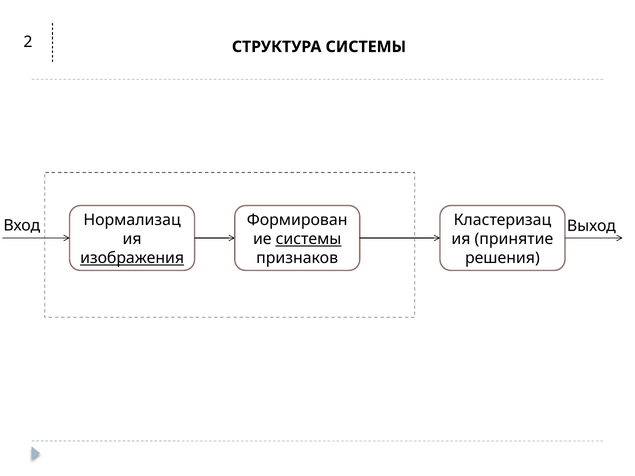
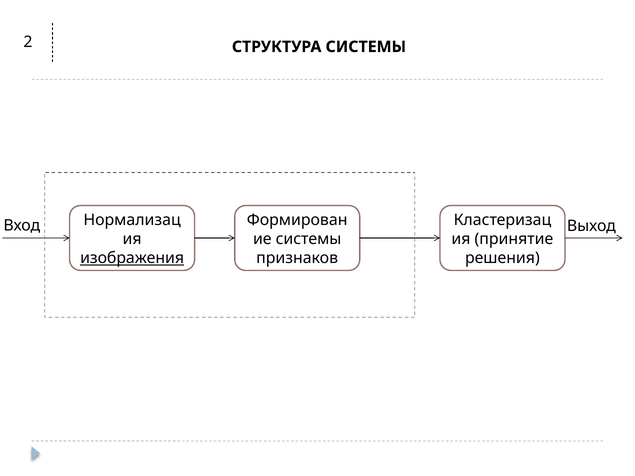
системы at (309, 239) underline: present -> none
